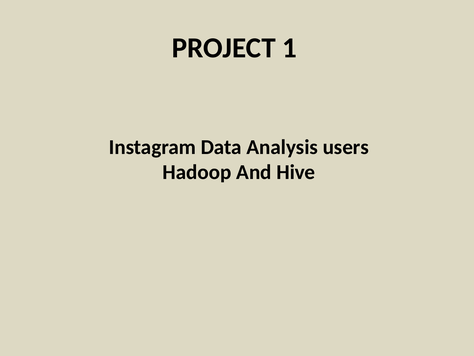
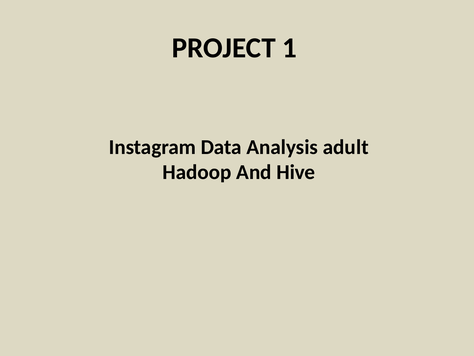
users: users -> adult
